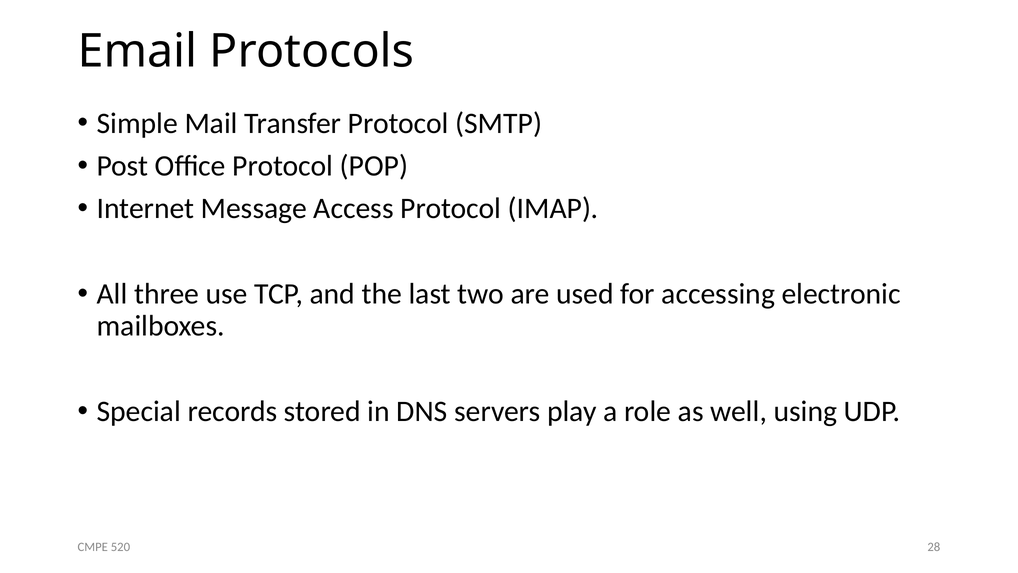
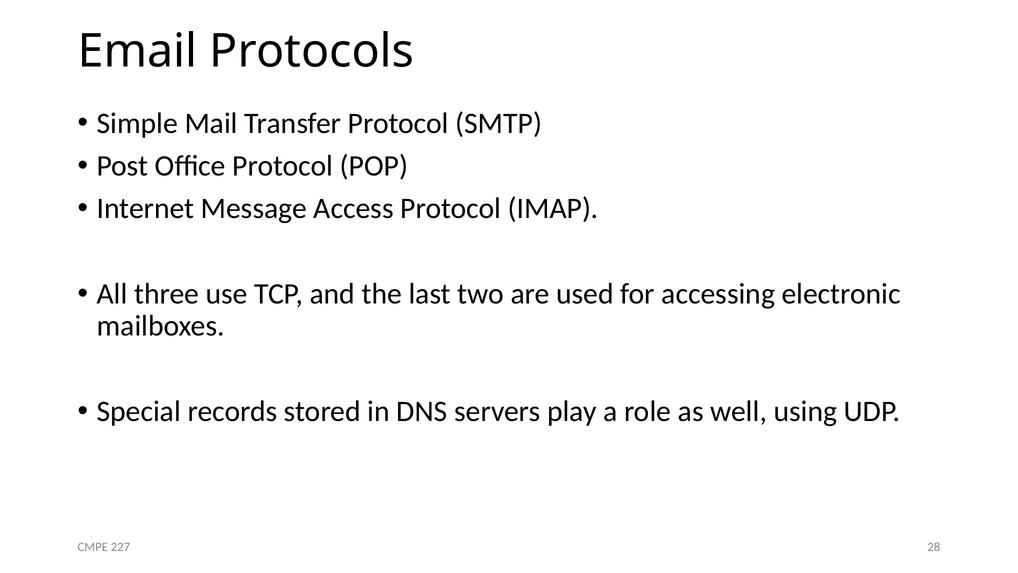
520: 520 -> 227
